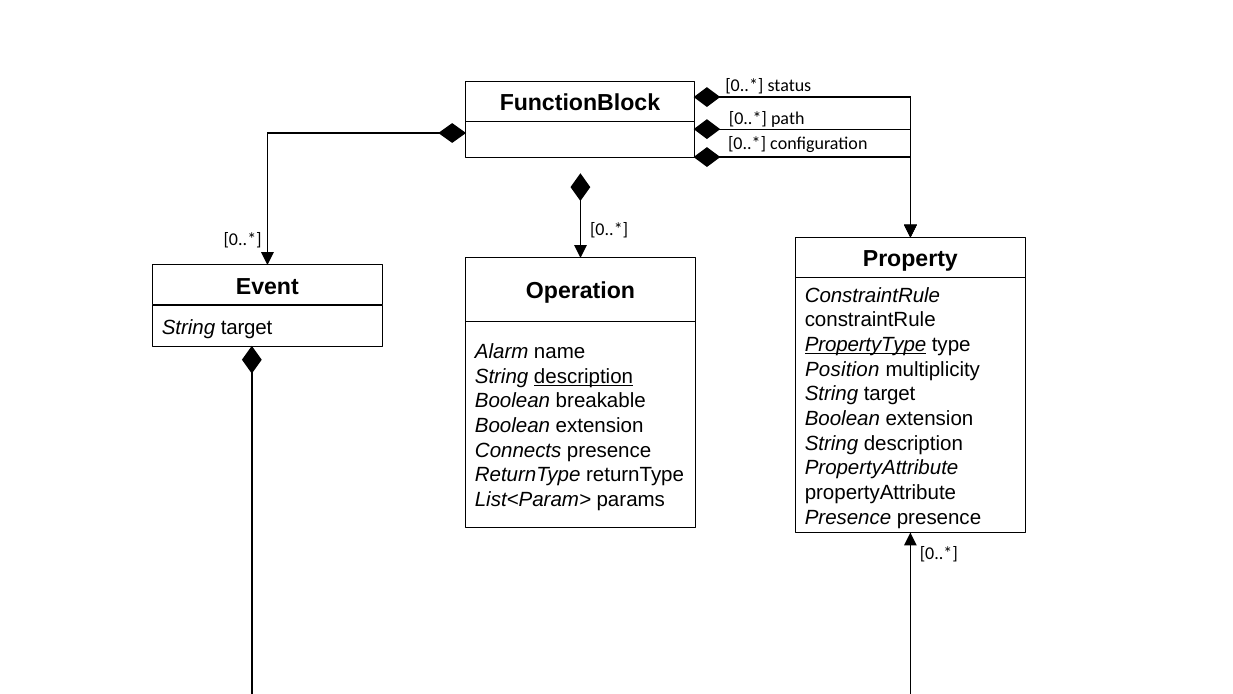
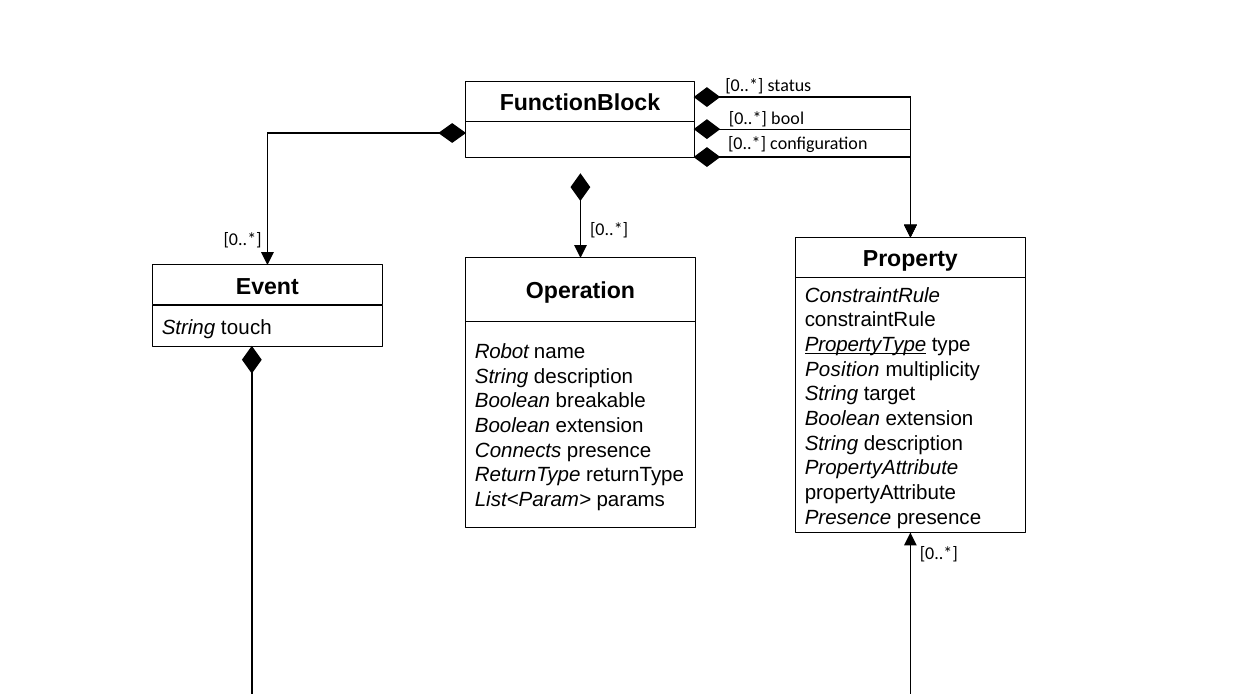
path: path -> bool
target at (247, 327): target -> touch
Alarm: Alarm -> Robot
description at (584, 376) underline: present -> none
